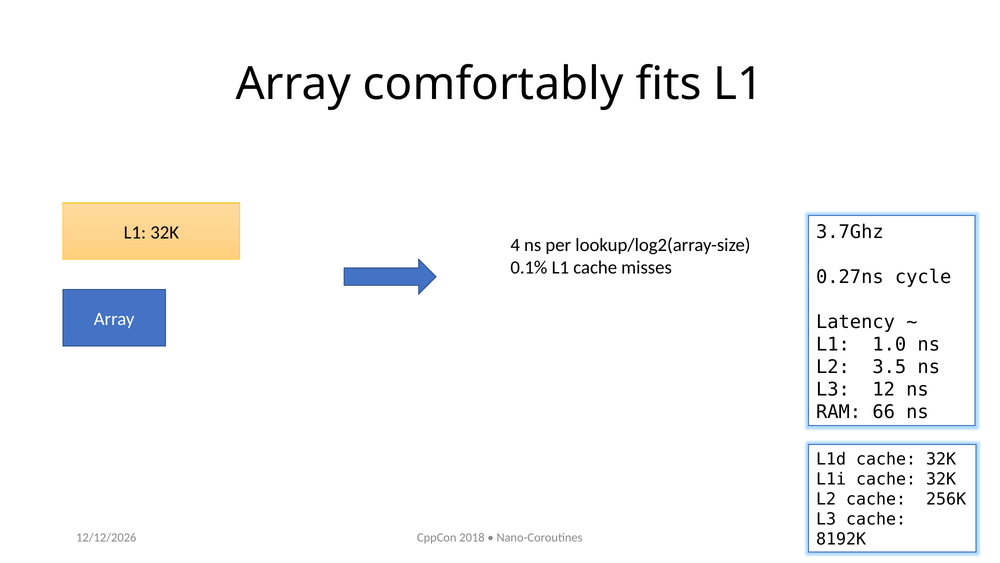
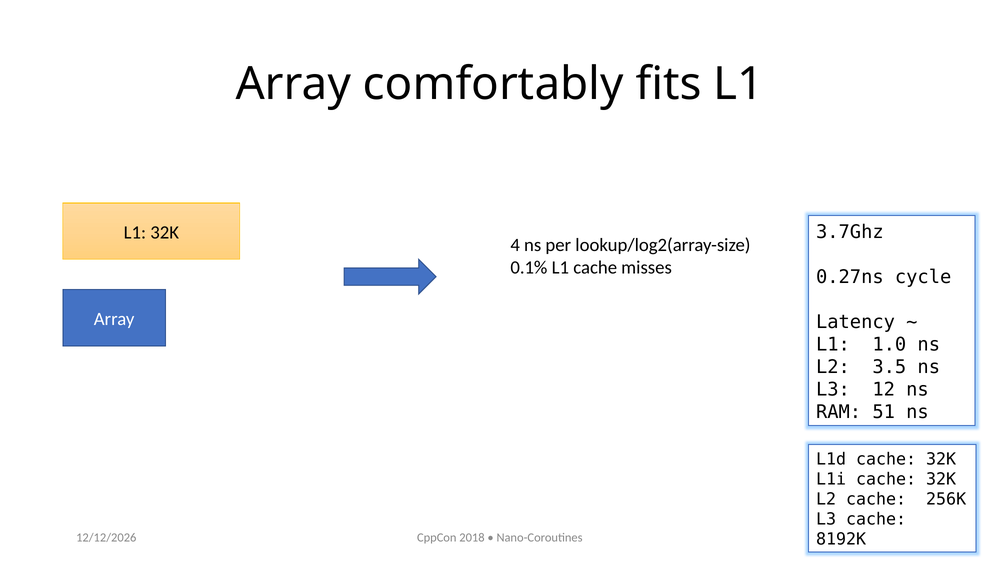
66: 66 -> 51
